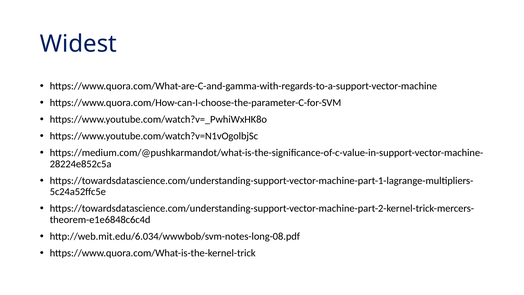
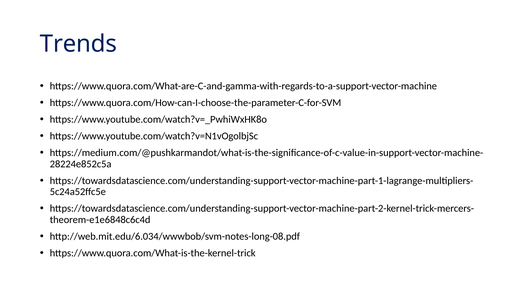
Widest: Widest -> Trends
